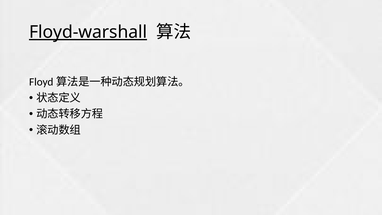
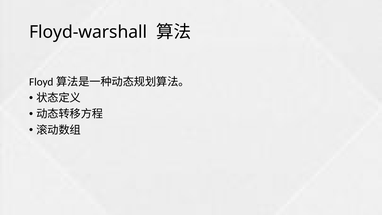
Floyd-warshall underline: present -> none
